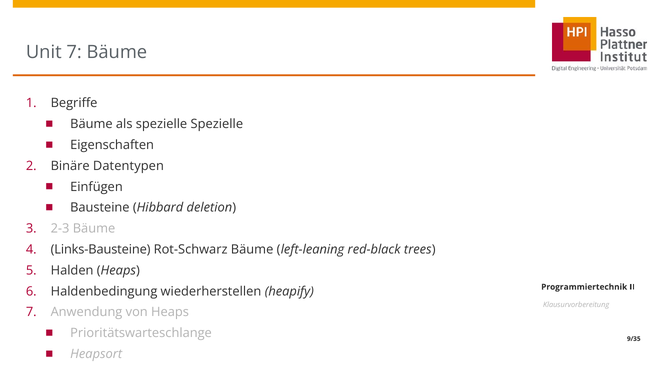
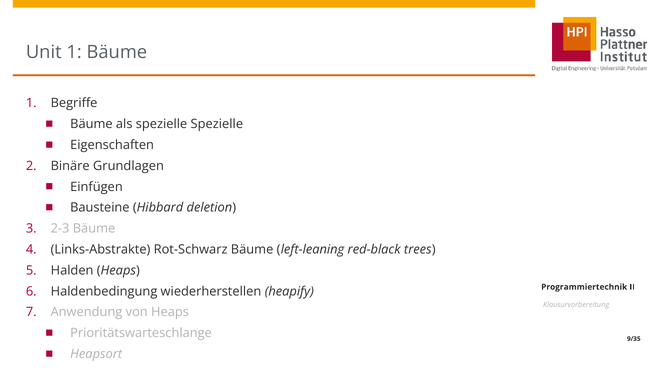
Unit 7: 7 -> 1
Datentypen: Datentypen -> Grundlagen
Links-Bausteine: Links-Bausteine -> Links-Abstrakte
